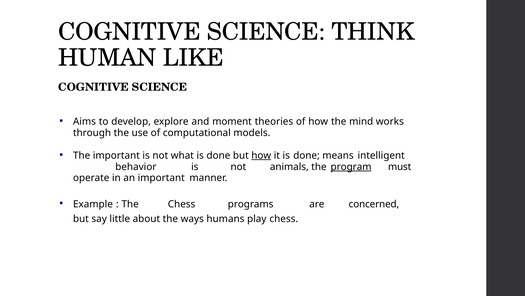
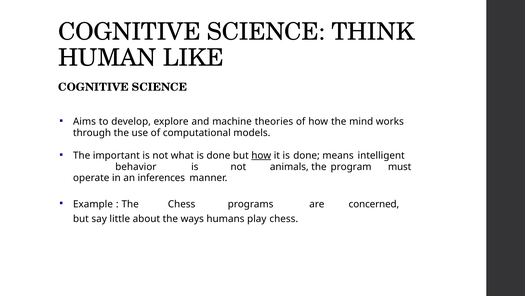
moment: moment -> machine
program underline: present -> none
an important: important -> inferences
